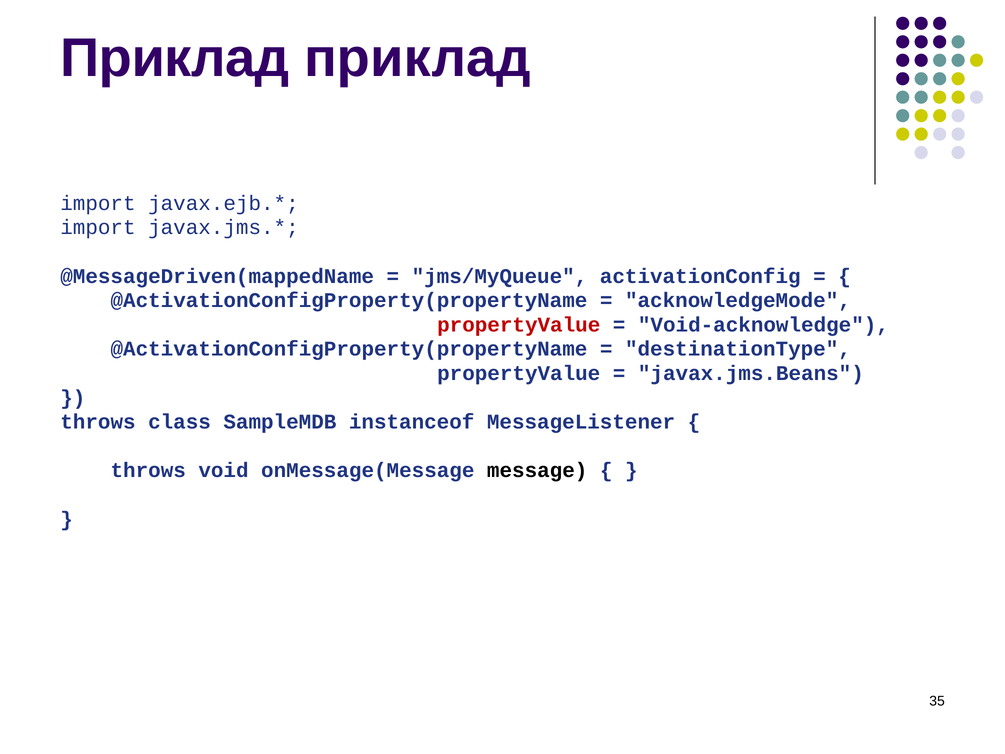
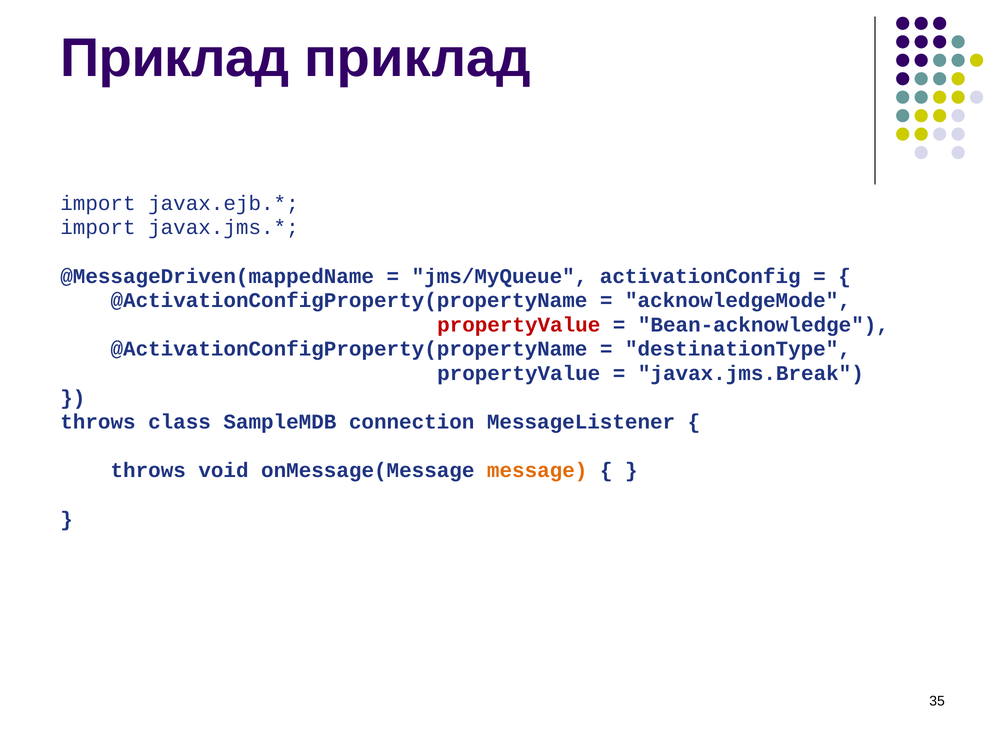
Void-acknowledge: Void-acknowledge -> Bean-acknowledge
javax.jms.Beans: javax.jms.Beans -> javax.jms.Break
instanceof: instanceof -> connection
message colour: black -> orange
